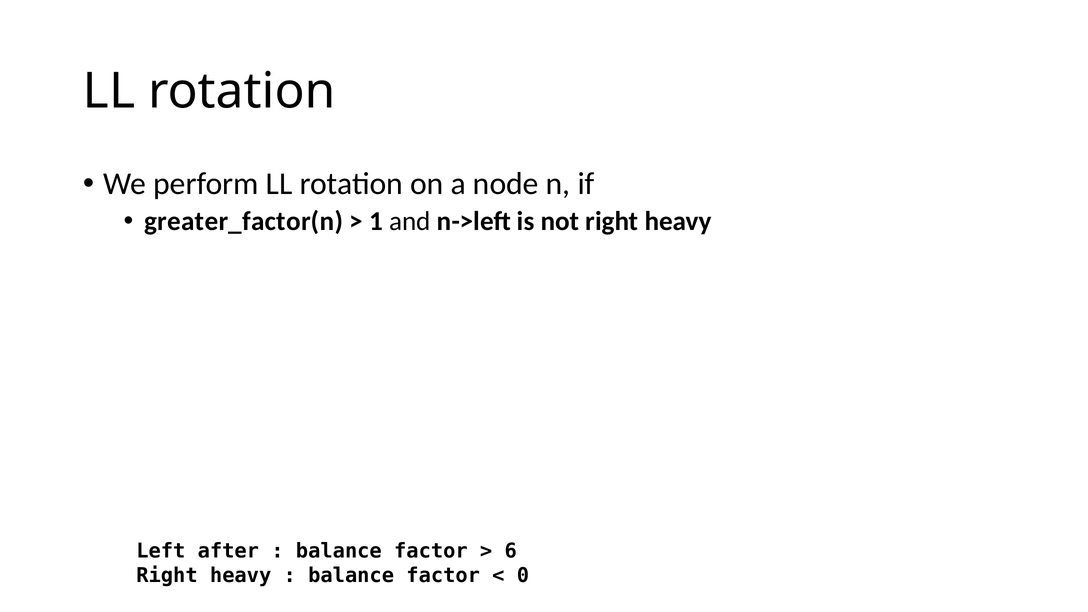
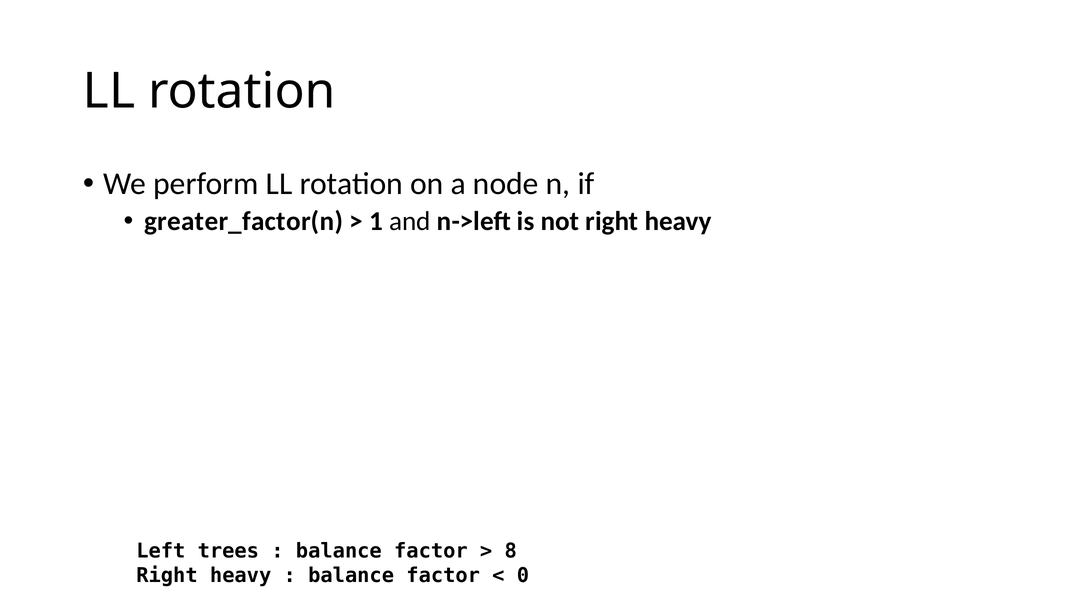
after: after -> trees
6: 6 -> 8
